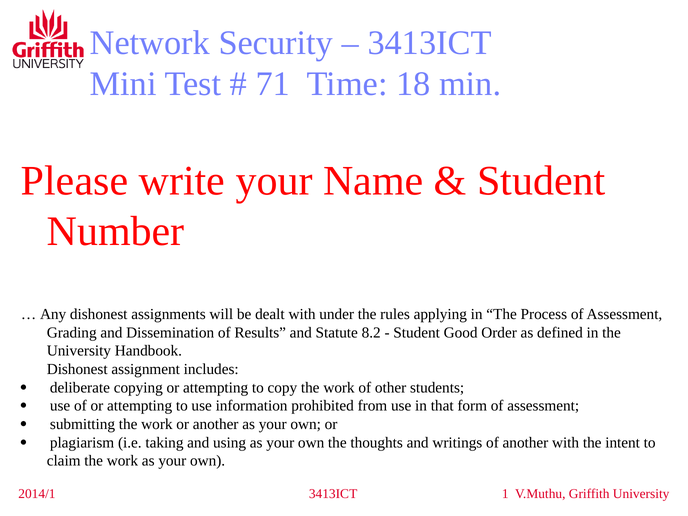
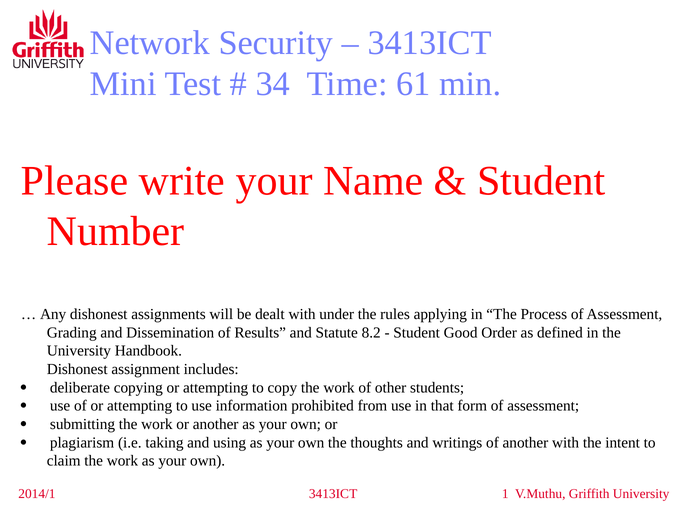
71: 71 -> 34
18: 18 -> 61
